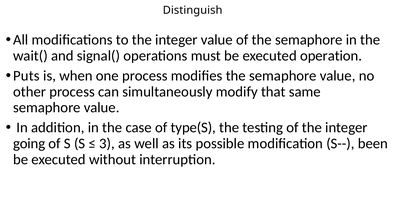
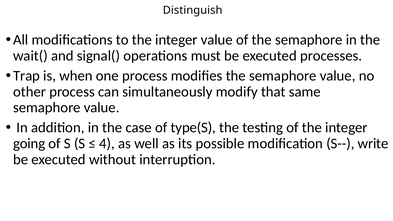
operation: operation -> processes
Puts: Puts -> Trap
3: 3 -> 4
been: been -> write
